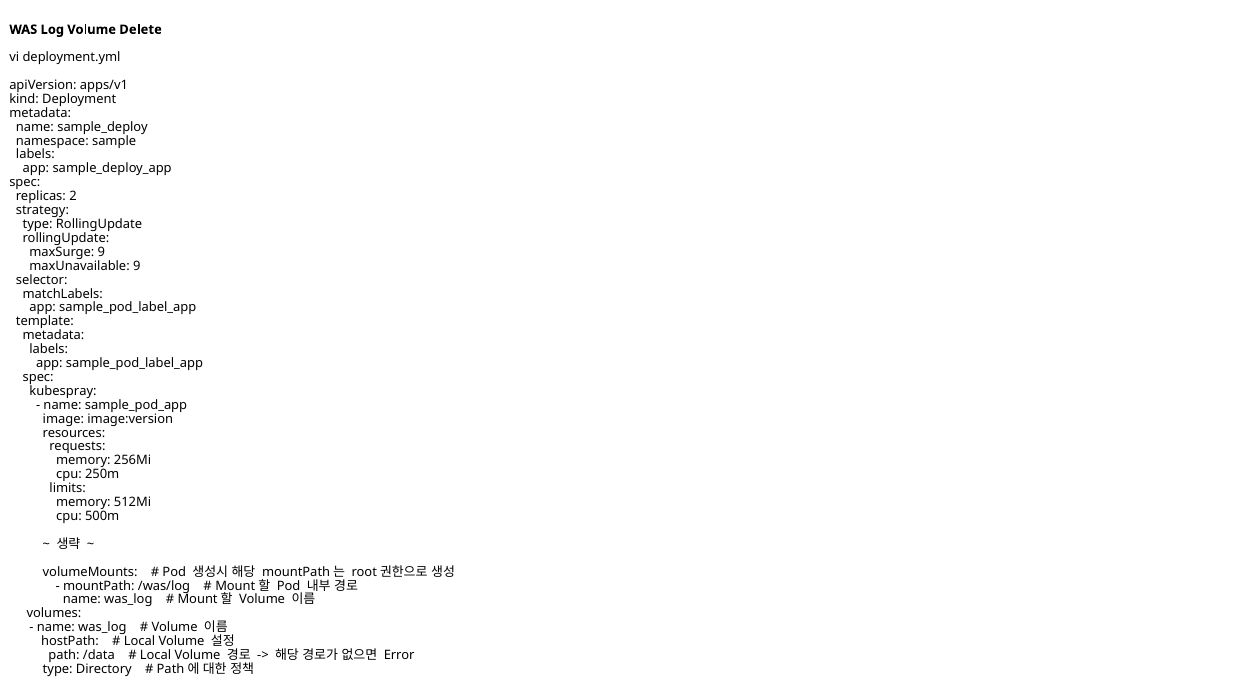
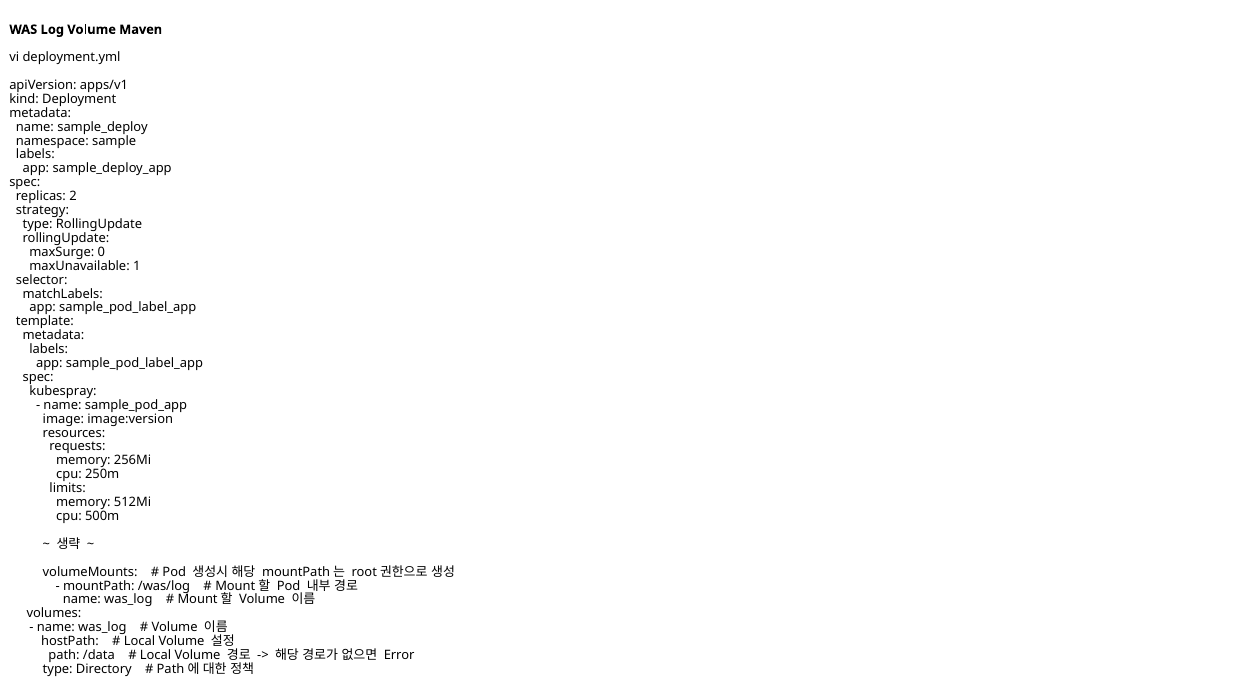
Delete: Delete -> Maven
maxSurge 9: 9 -> 0
maxUnavailable 9: 9 -> 1
